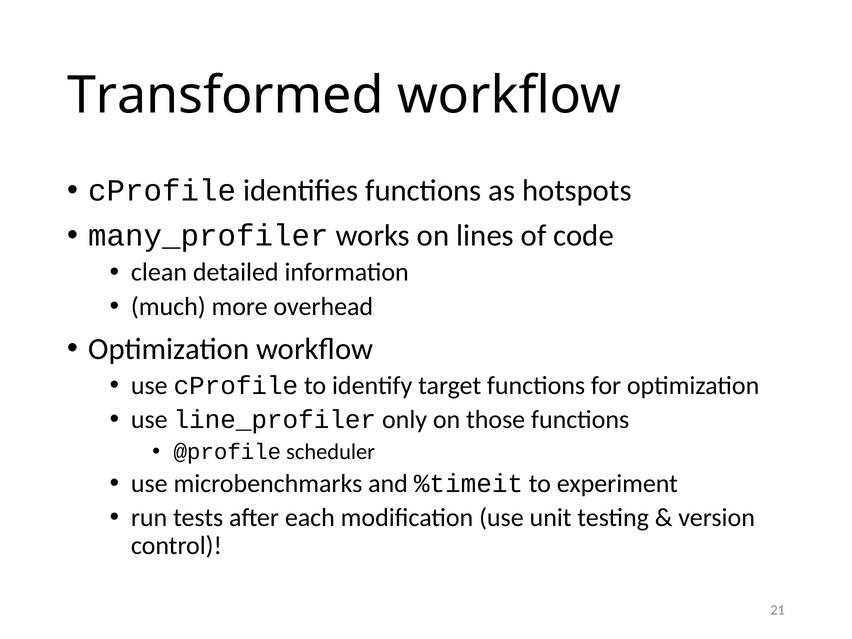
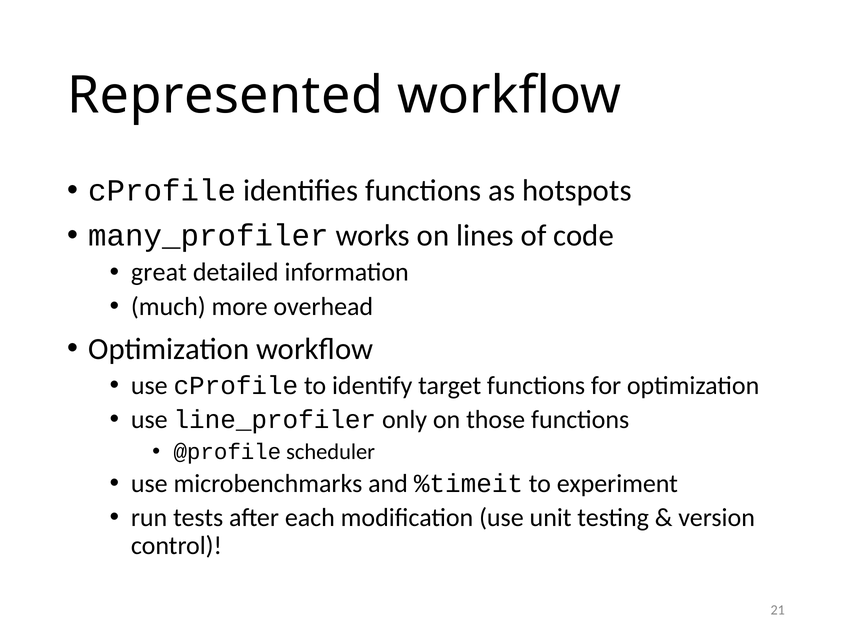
Transformed: Transformed -> Represented
clean: clean -> great
